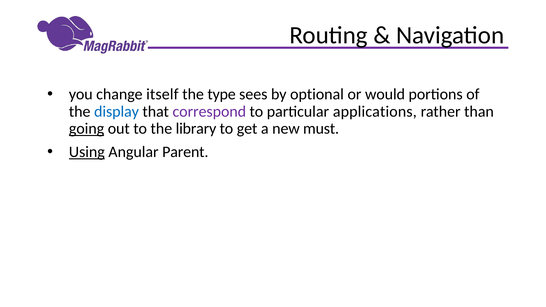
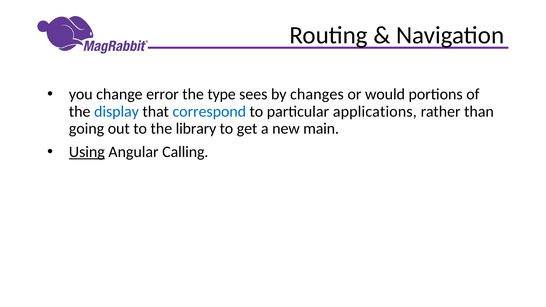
itself: itself -> error
optional: optional -> changes
correspond colour: purple -> blue
going underline: present -> none
must: must -> main
Parent: Parent -> Calling
